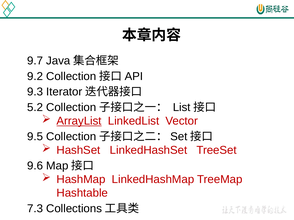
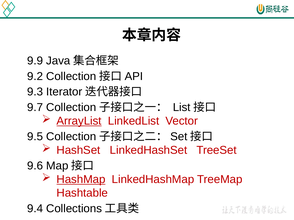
9.7: 9.7 -> 9.9
5.2: 5.2 -> 9.7
HashMap underline: none -> present
7.3: 7.3 -> 9.4
